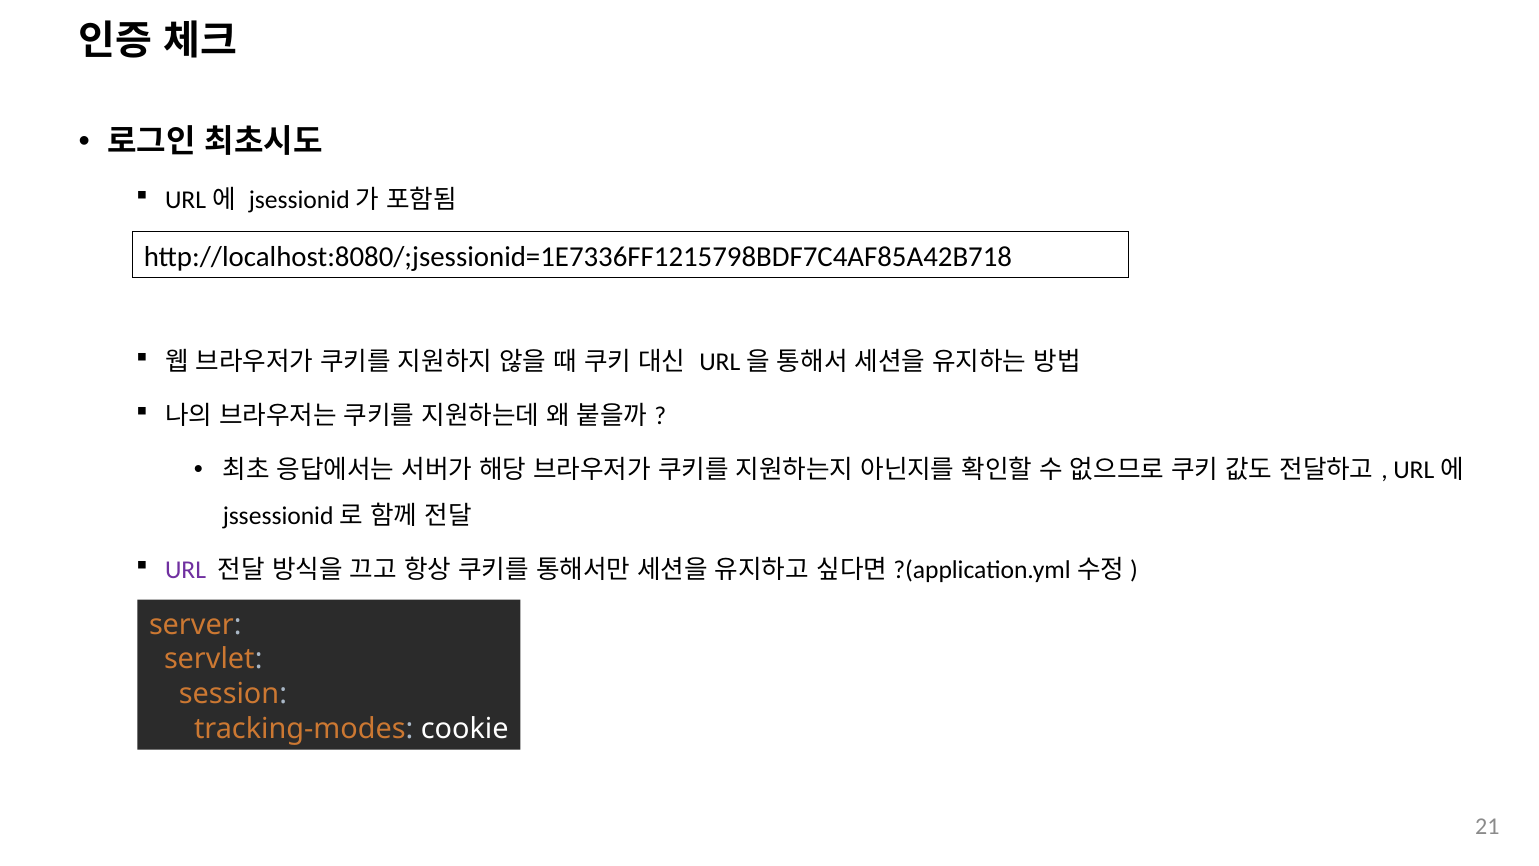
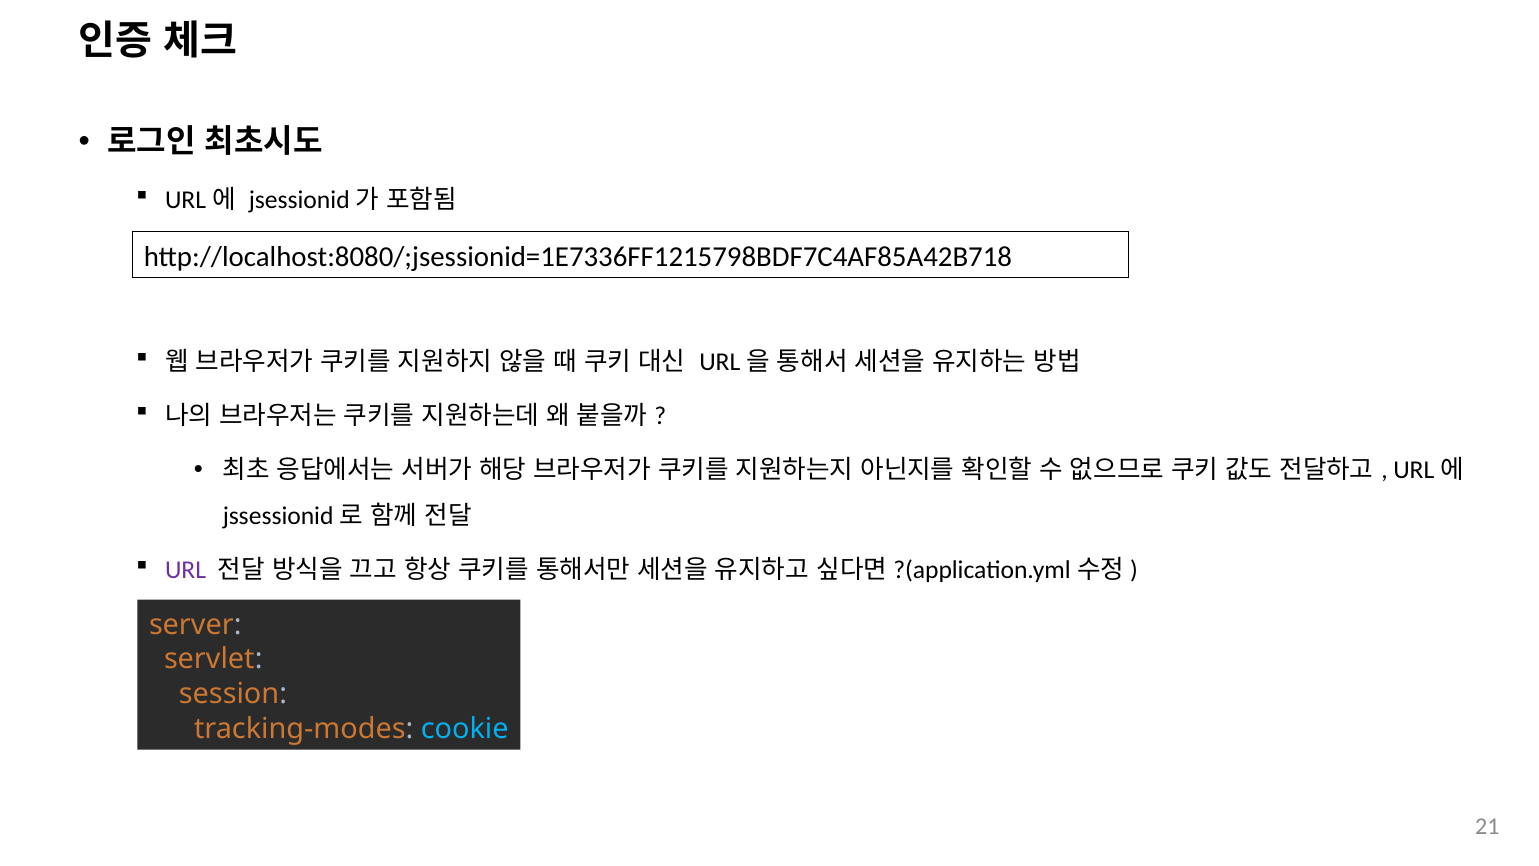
cookie colour: white -> light blue
